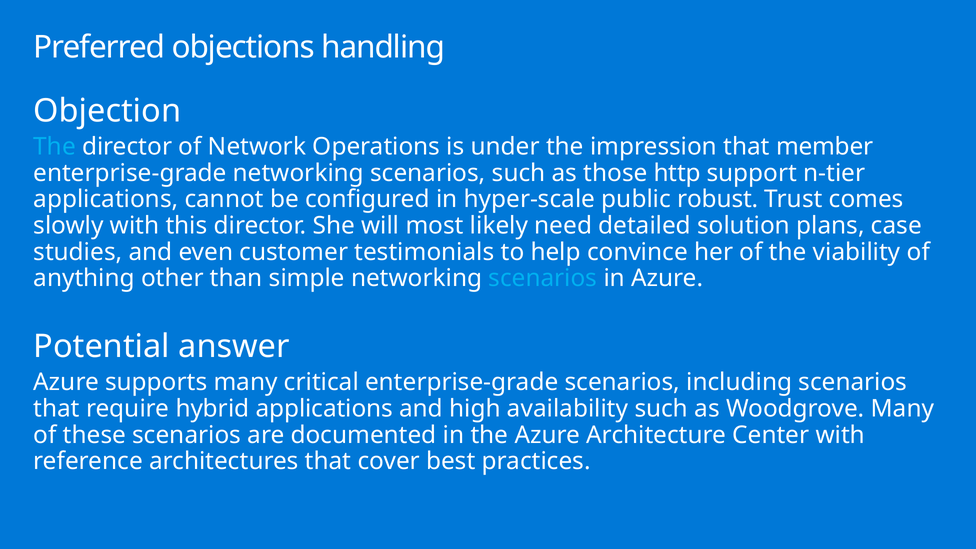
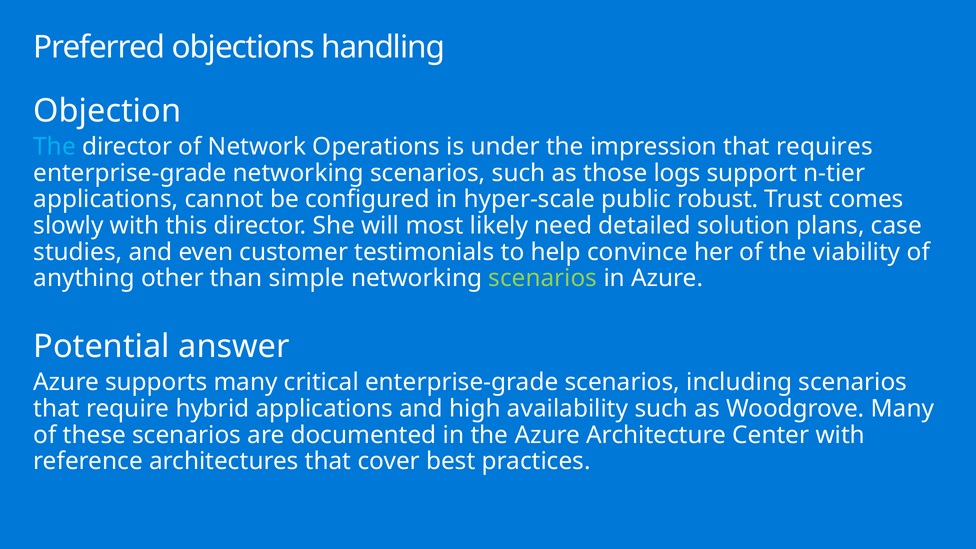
member: member -> requires
http: http -> logs
scenarios at (543, 278) colour: light blue -> light green
